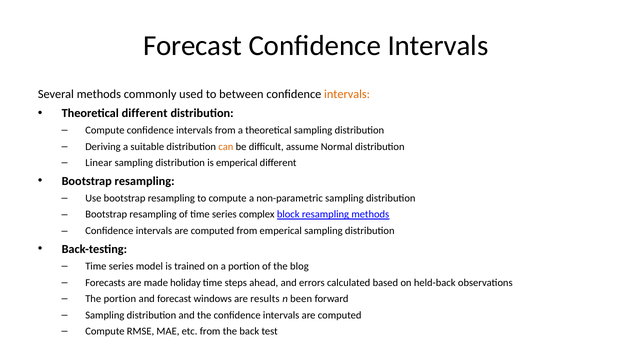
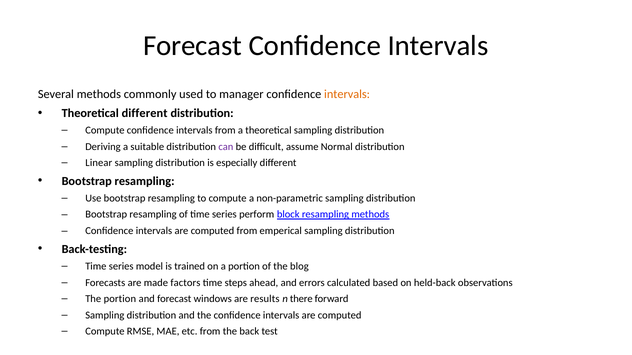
between: between -> manager
can colour: orange -> purple
is emperical: emperical -> especially
complex: complex -> perform
holiday: holiday -> factors
been: been -> there
